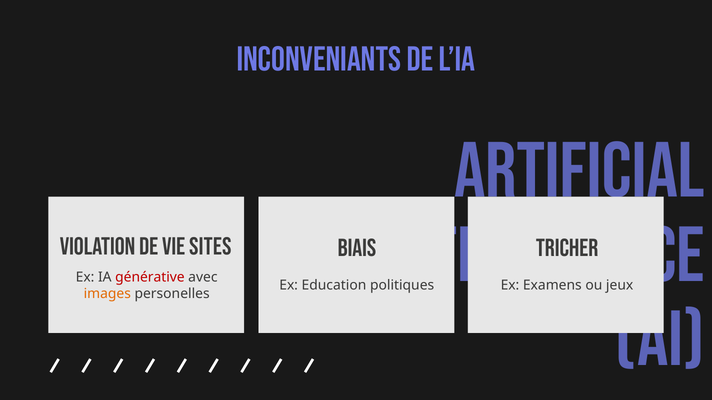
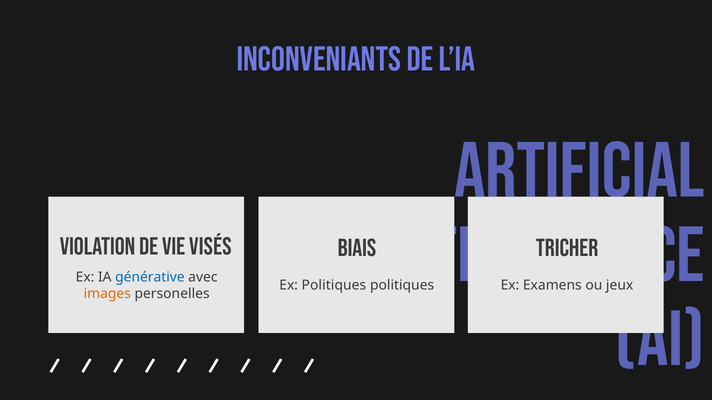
sites: sites -> visés
générative colour: red -> blue
Ex Education: Education -> Politiques
